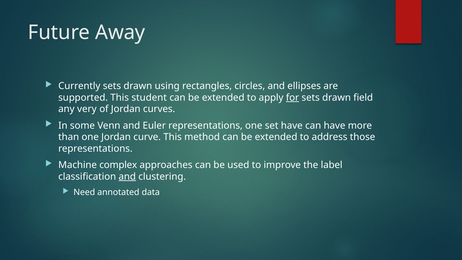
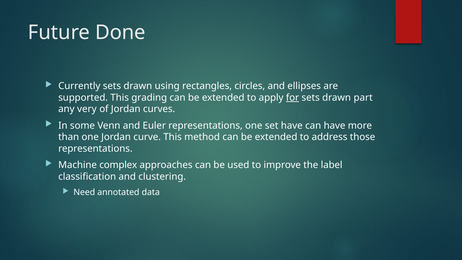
Away: Away -> Done
student: student -> grading
field: field -> part
and at (127, 176) underline: present -> none
